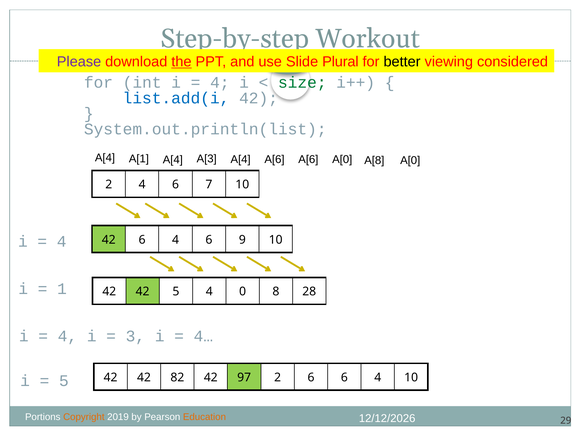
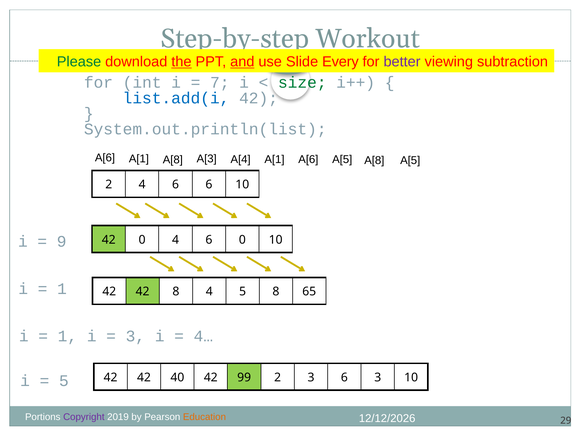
Please colour: purple -> green
and underline: none -> present
Plural: Plural -> Every
better colour: black -> purple
considered: considered -> subtraction
4 at (220, 83): 4 -> 7
A[4 at (105, 158): A[4 -> A[6
A[1 A[4: A[4 -> A[8
A[4 A[6: A[6 -> A[1
A[6 A[0: A[0 -> A[5
A[8 A[0: A[0 -> A[5
6 7: 7 -> 6
4 at (62, 241): 4 -> 9
42 6: 6 -> 0
6 9: 9 -> 0
42 5: 5 -> 8
4 0: 0 -> 5
28: 28 -> 65
4 at (67, 336): 4 -> 1
82: 82 -> 40
97: 97 -> 99
2 6: 6 -> 3
4 at (378, 377): 4 -> 3
Copyright colour: orange -> purple
